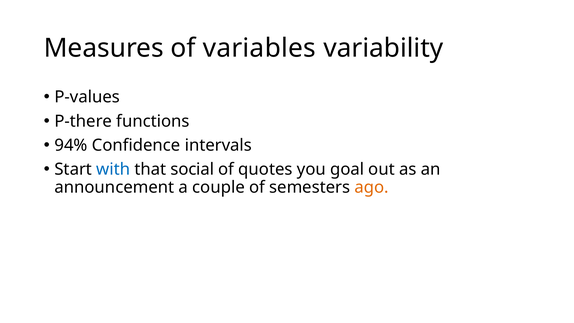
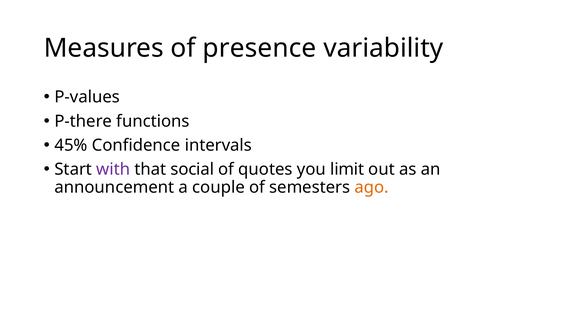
variables: variables -> presence
94%: 94% -> 45%
with colour: blue -> purple
goal: goal -> limit
